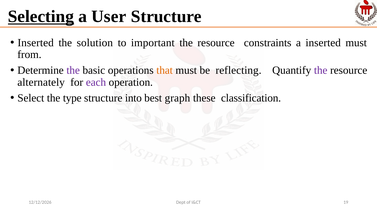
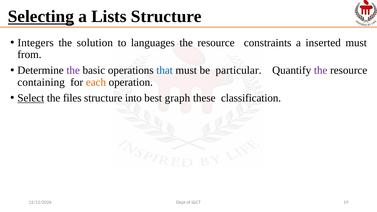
User: User -> Lists
Inserted at (36, 43): Inserted -> Integers
important: important -> languages
that colour: orange -> blue
reflecting: reflecting -> particular
alternately: alternately -> containing
each colour: purple -> orange
Select underline: none -> present
type: type -> files
